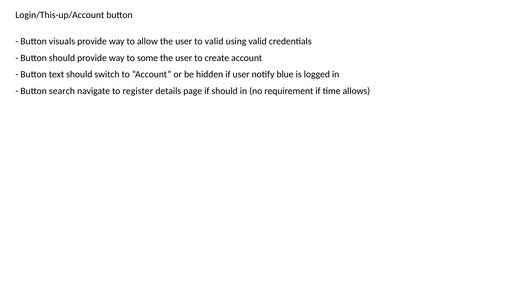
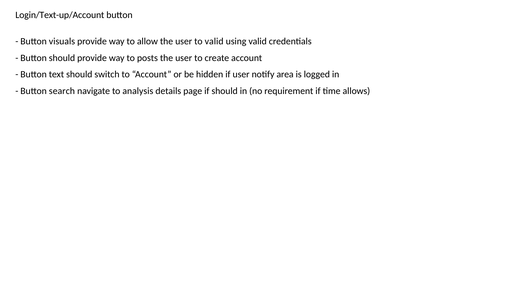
Login/This-up/Account: Login/This-up/Account -> Login/Text-up/Account
some: some -> posts
blue: blue -> area
register: register -> analysis
